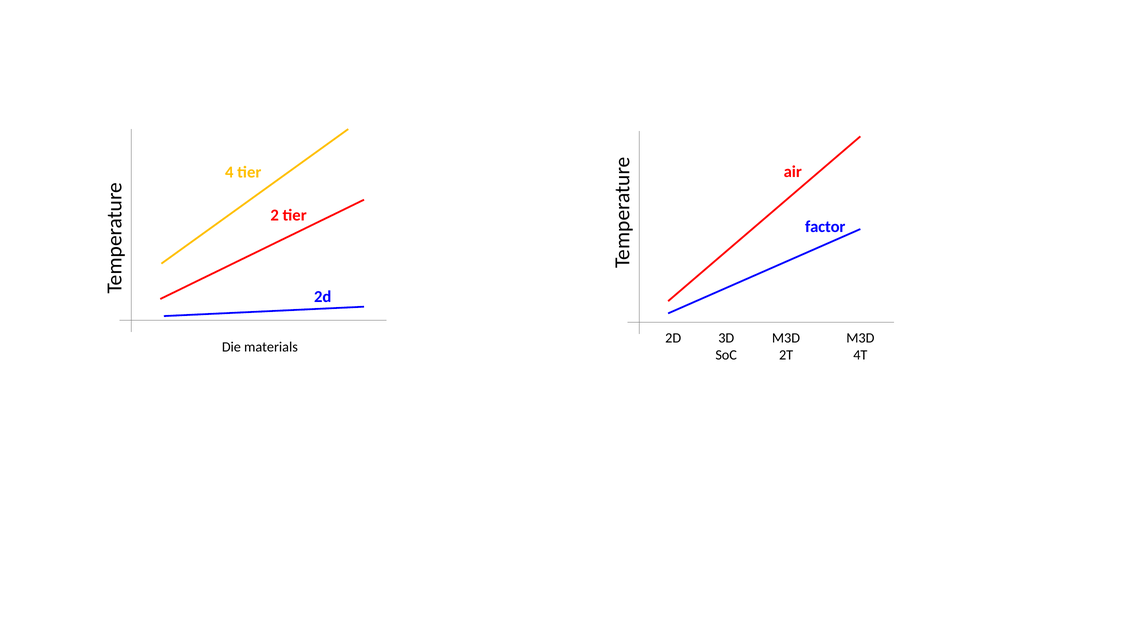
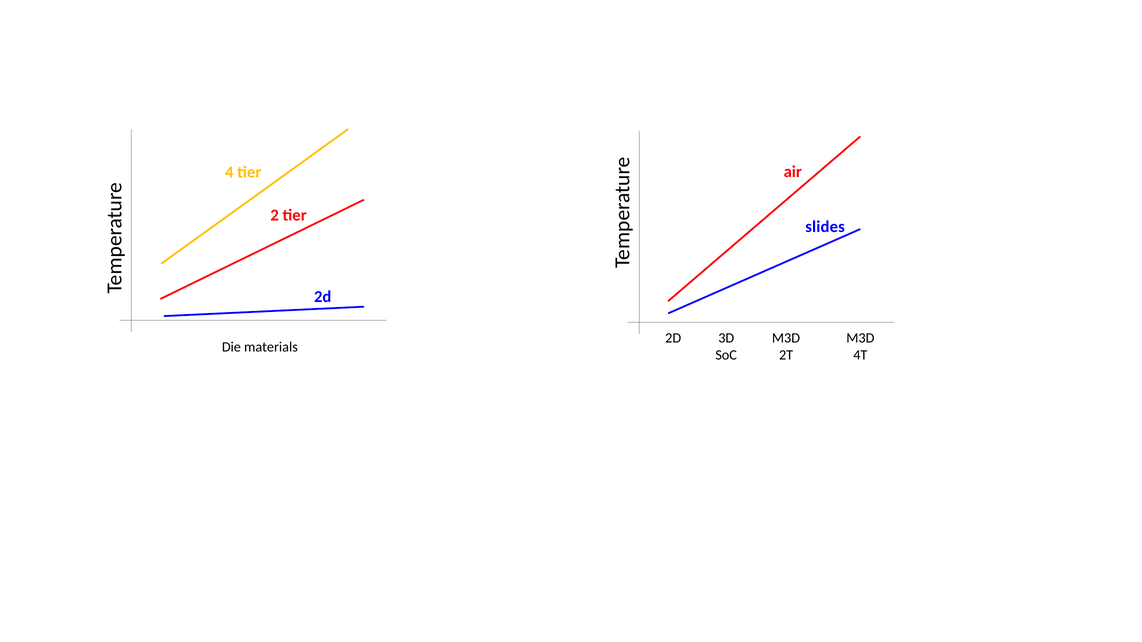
factor: factor -> slides
